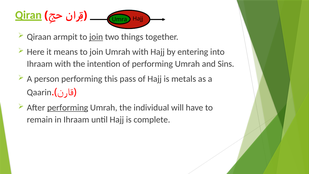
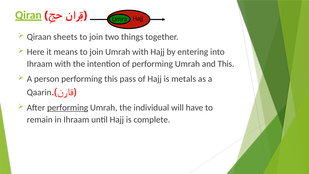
armpit: armpit -> sheets
join at (96, 37) underline: present -> none
and Sins: Sins -> This
